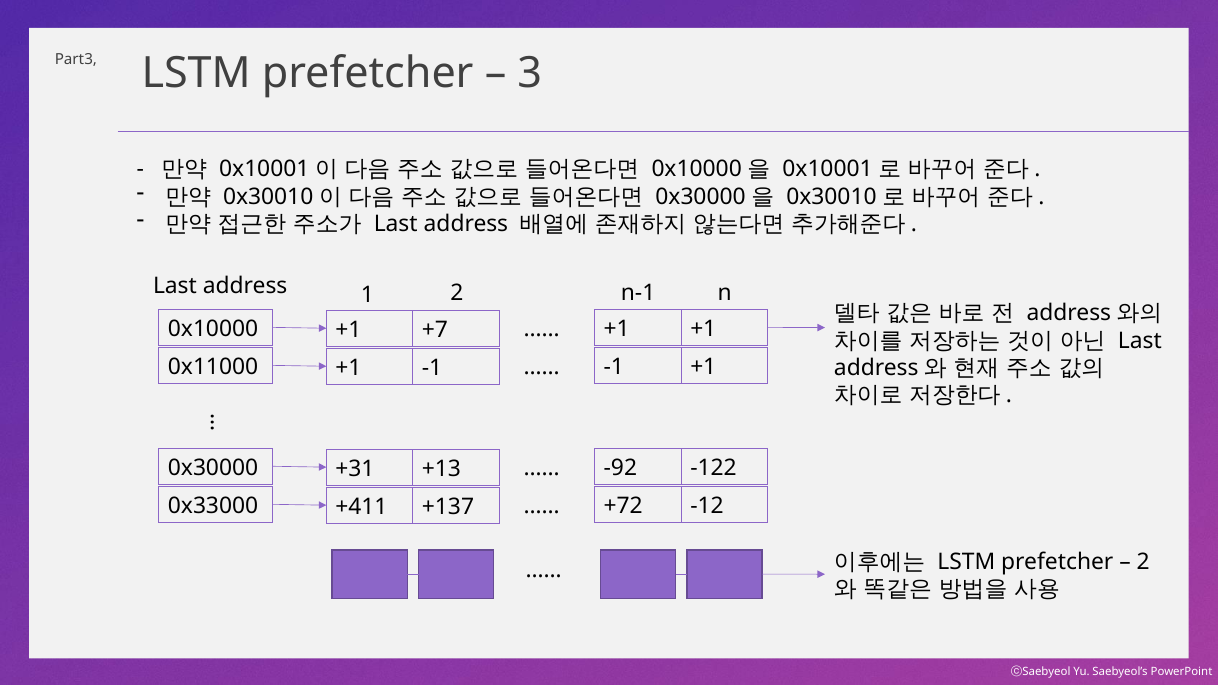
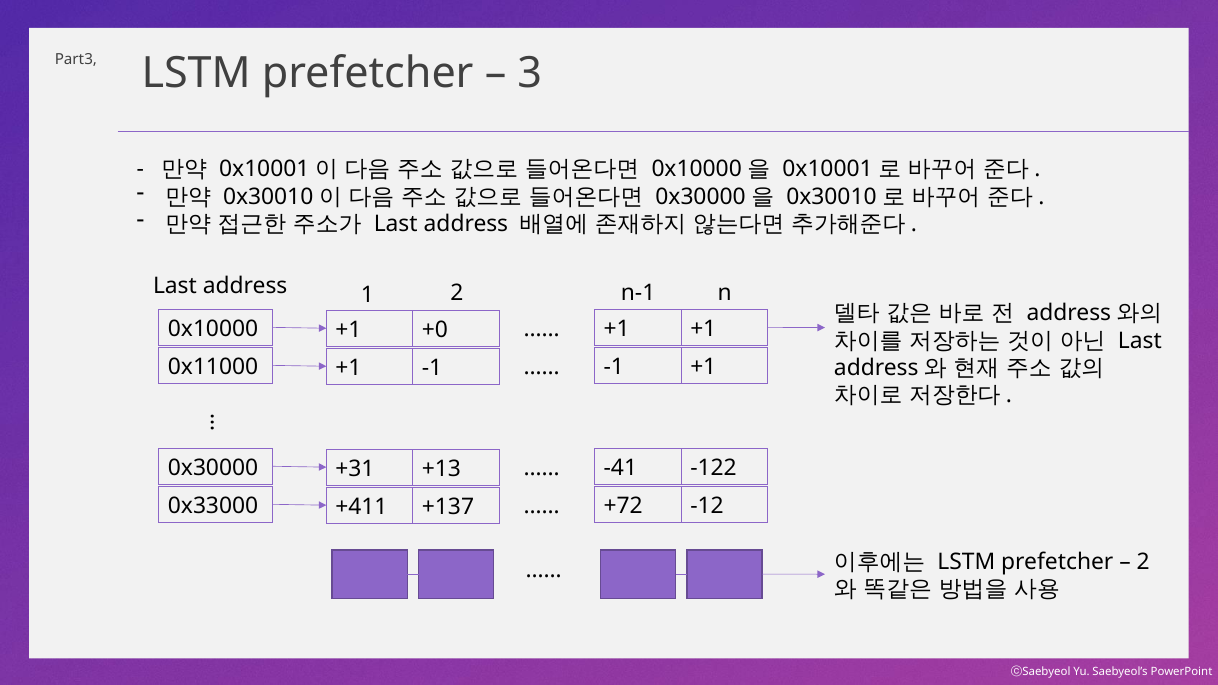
+7: +7 -> +0
-92: -92 -> -41
